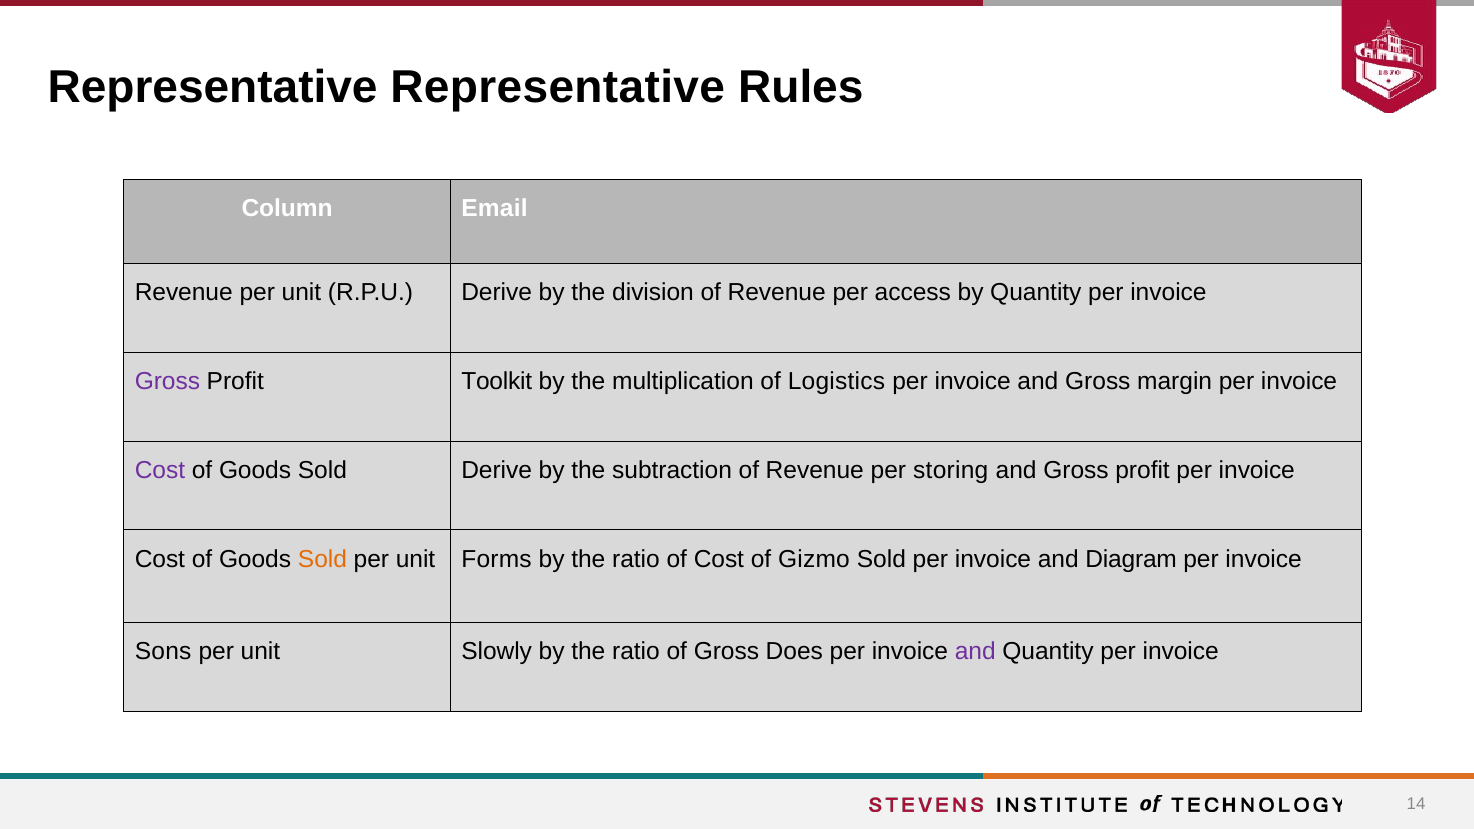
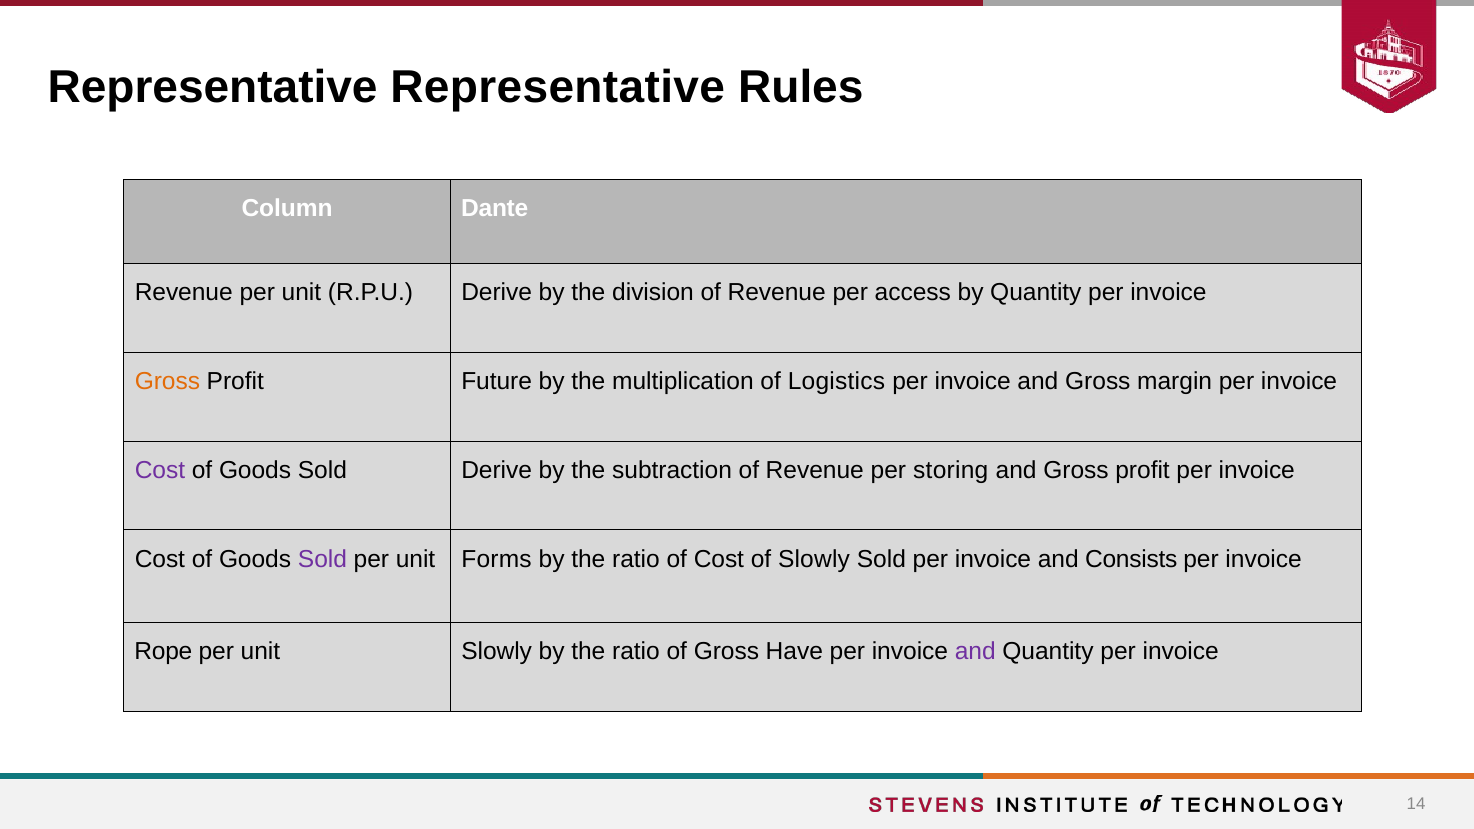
Email: Email -> Dante
Gross at (167, 381) colour: purple -> orange
Toolkit: Toolkit -> Future
Sold at (322, 559) colour: orange -> purple
of Gizmo: Gizmo -> Slowly
Diagram: Diagram -> Consists
Sons: Sons -> Rope
Does: Does -> Have
